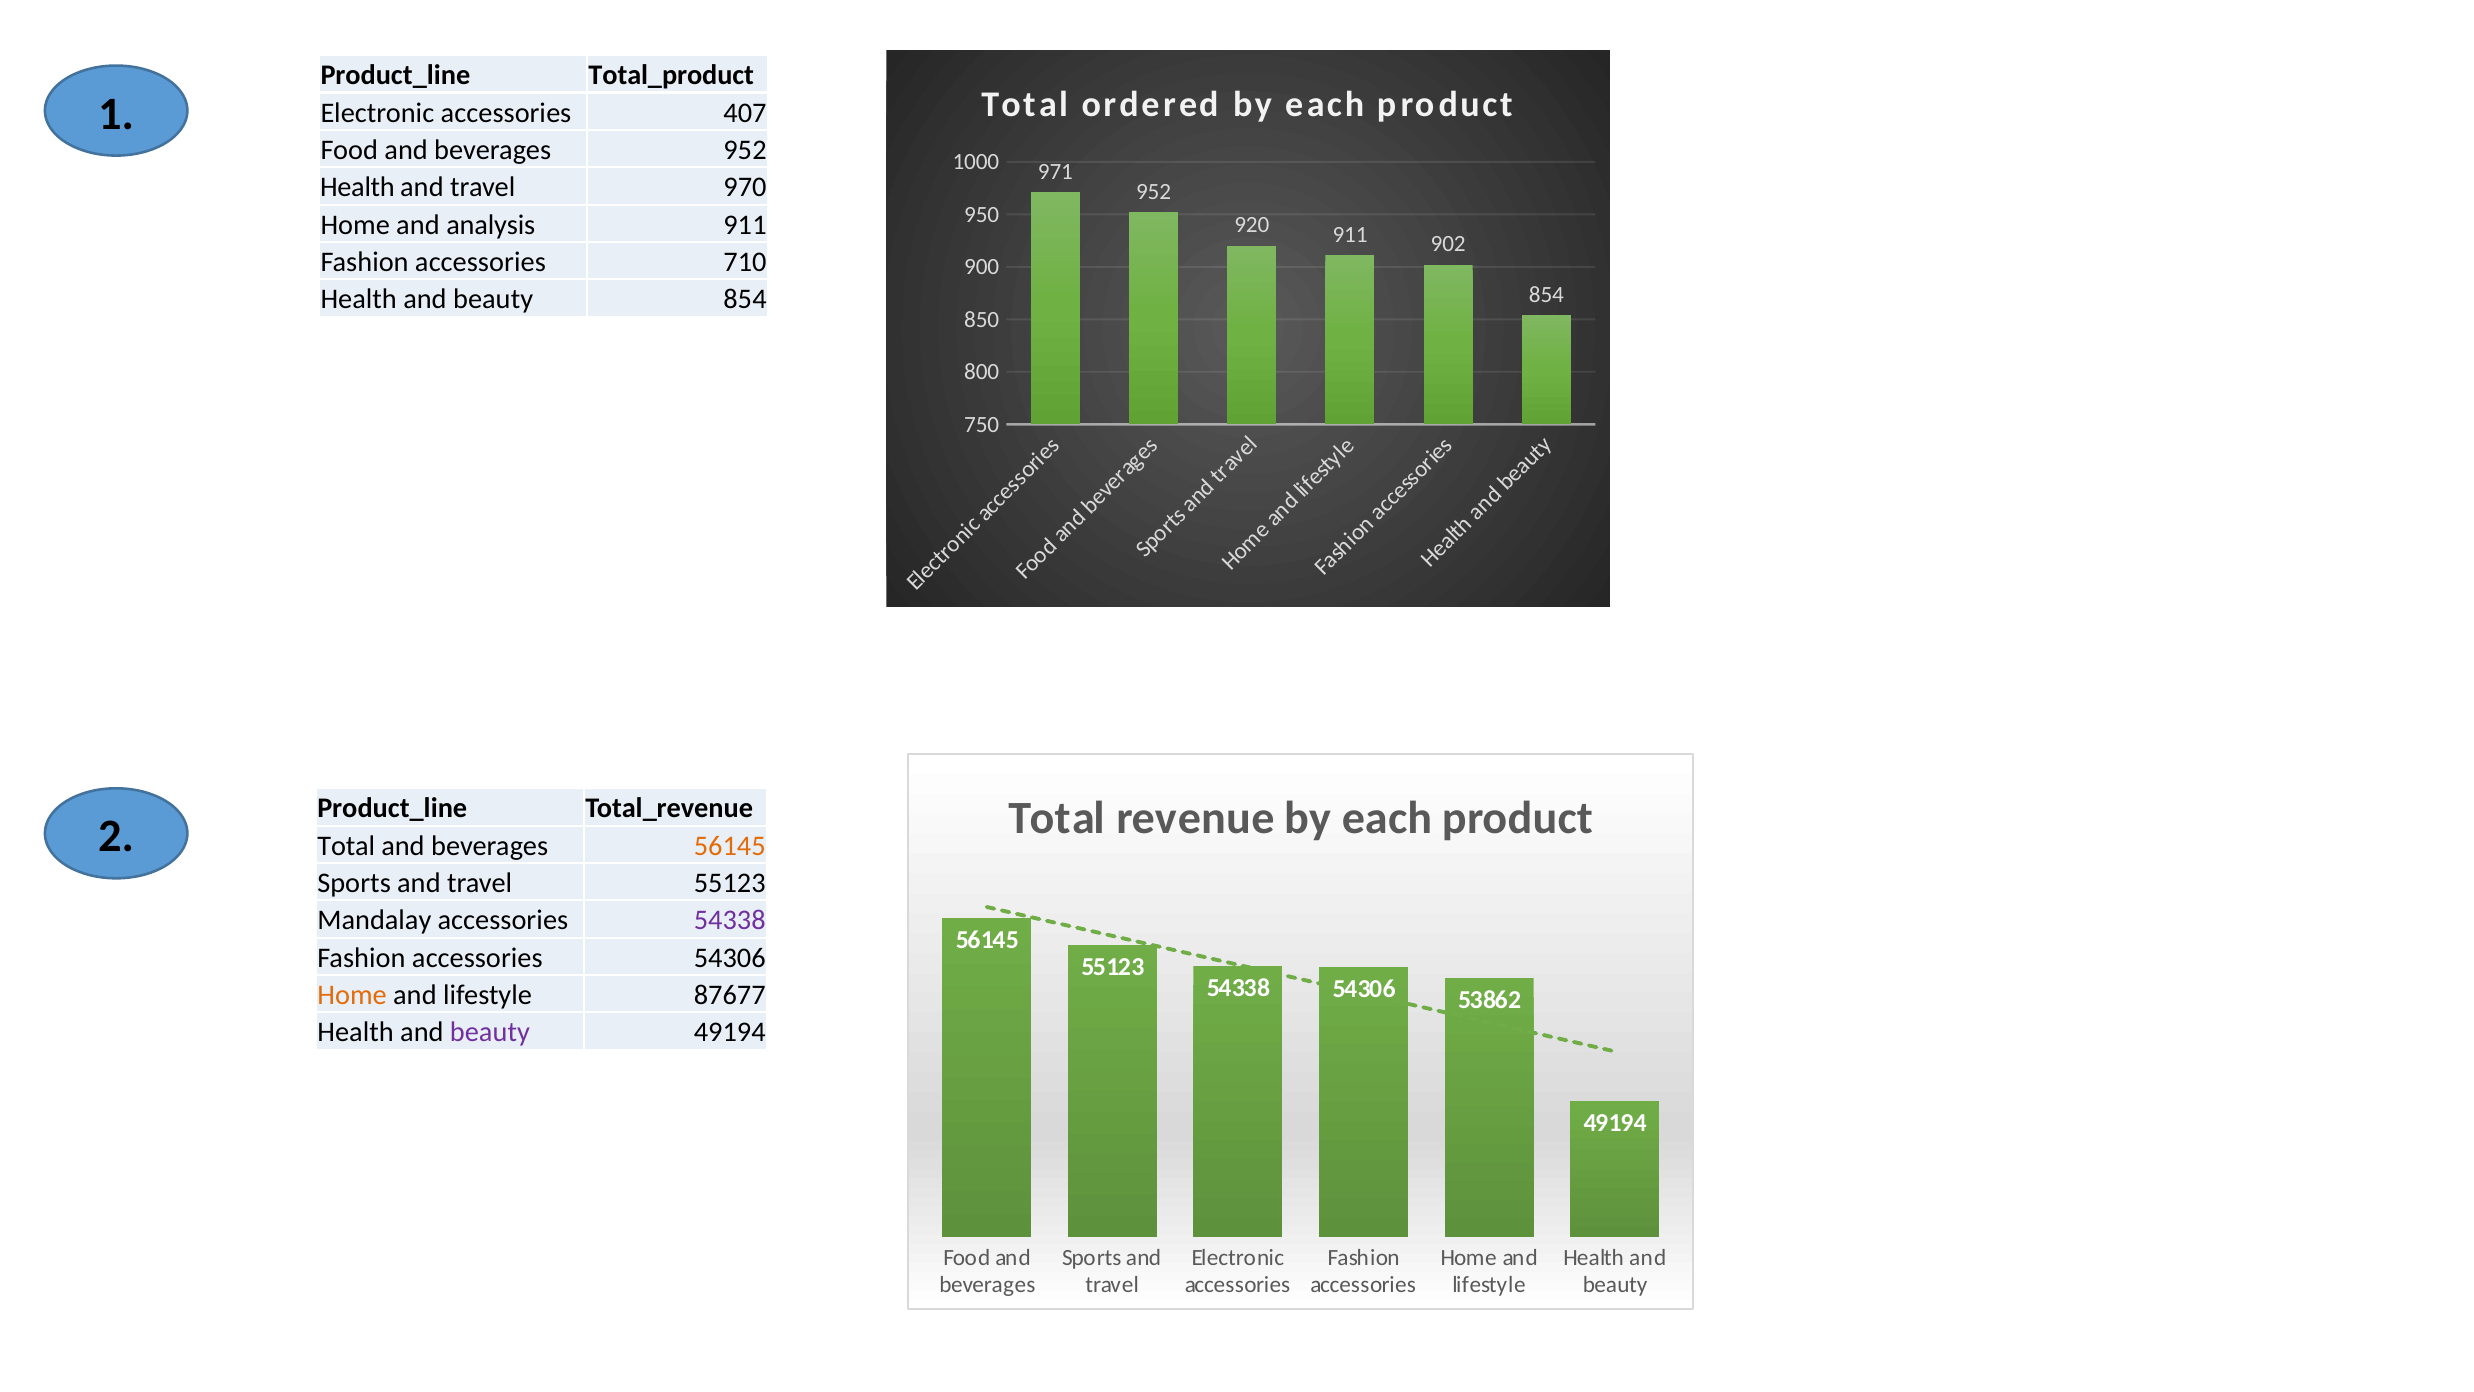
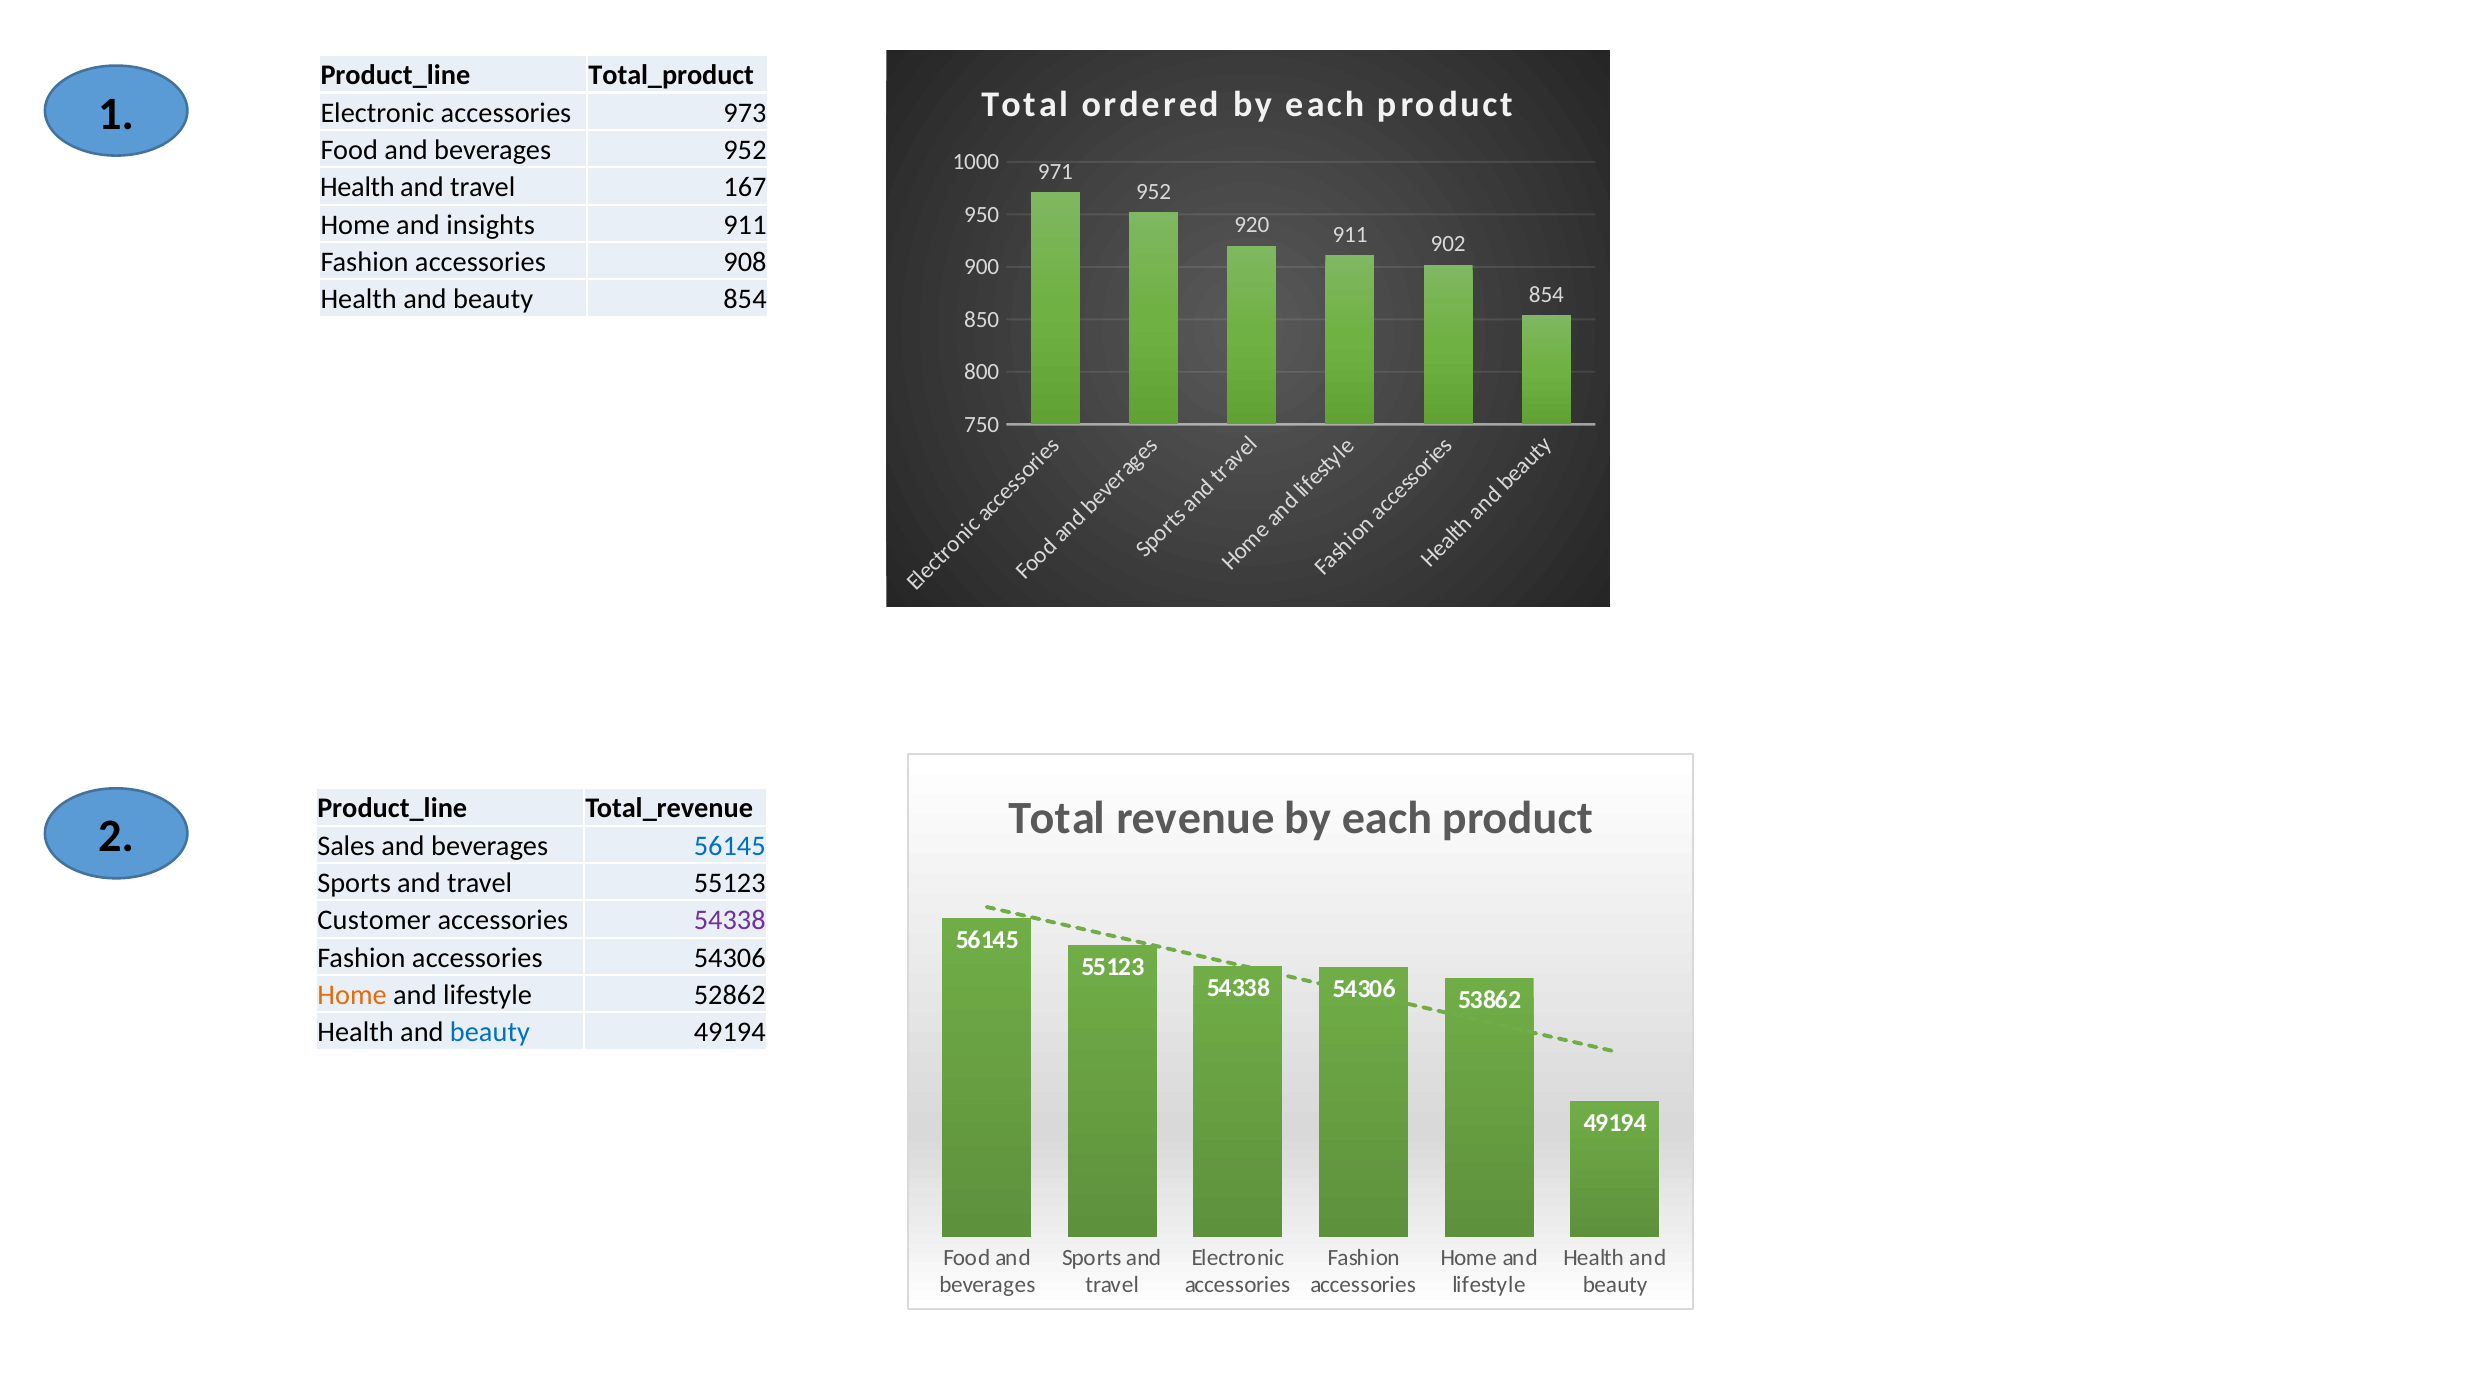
407: 407 -> 973
970: 970 -> 167
analysis: analysis -> insights
710: 710 -> 908
Total at (346, 846): Total -> Sales
56145 at (730, 846) colour: orange -> blue
Mandalay: Mandalay -> Customer
87677: 87677 -> 52862
beauty at (490, 1032) colour: purple -> blue
